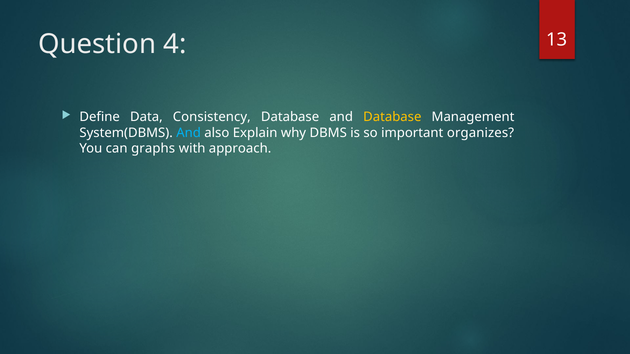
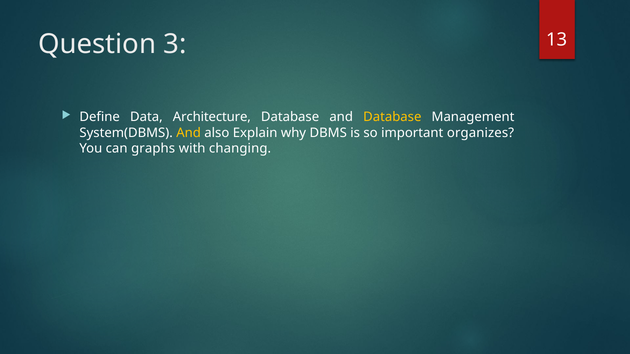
4: 4 -> 3
Consistency: Consistency -> Architecture
And at (189, 133) colour: light blue -> yellow
approach: approach -> changing
